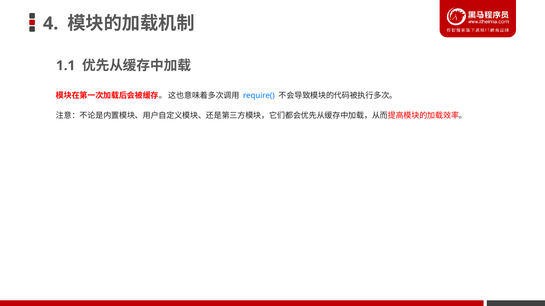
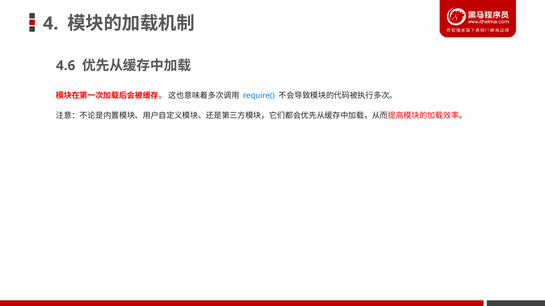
1.1: 1.1 -> 4.6
